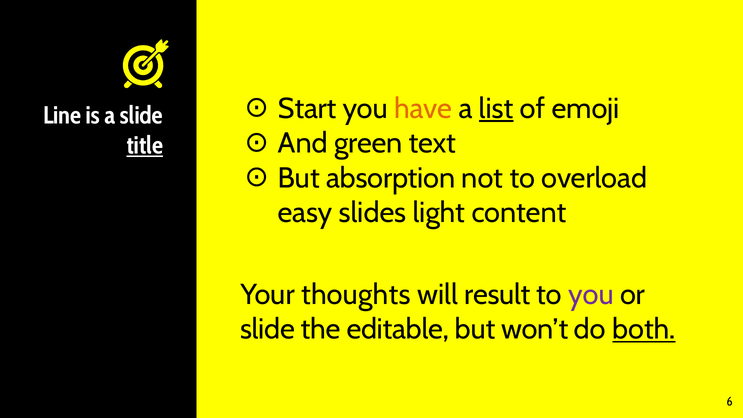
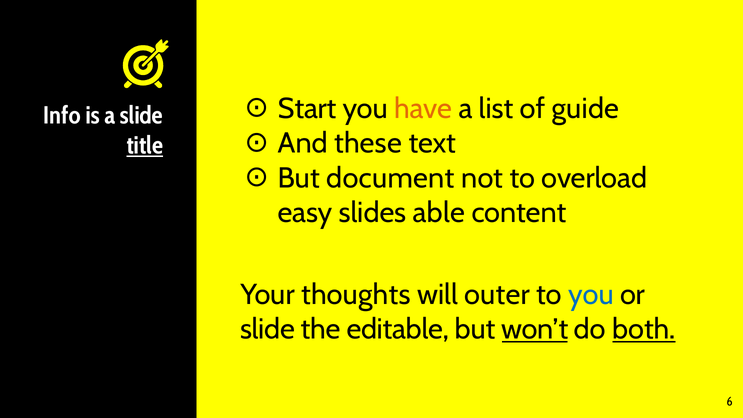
list underline: present -> none
emoji: emoji -> guide
Line: Line -> Info
green: green -> these
absorption: absorption -> document
light: light -> able
result: result -> outer
you at (591, 295) colour: purple -> blue
won’t underline: none -> present
